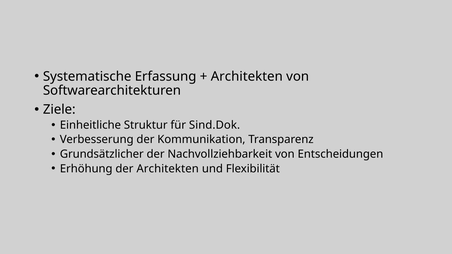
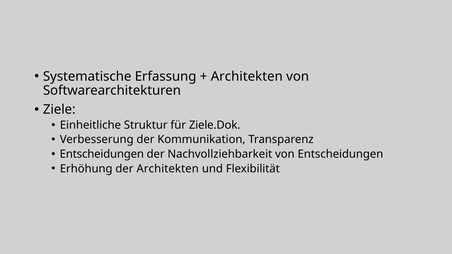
Sind.Dok: Sind.Dok -> Ziele.Dok
Grundsätzlicher at (102, 154): Grundsätzlicher -> Entscheidungen
